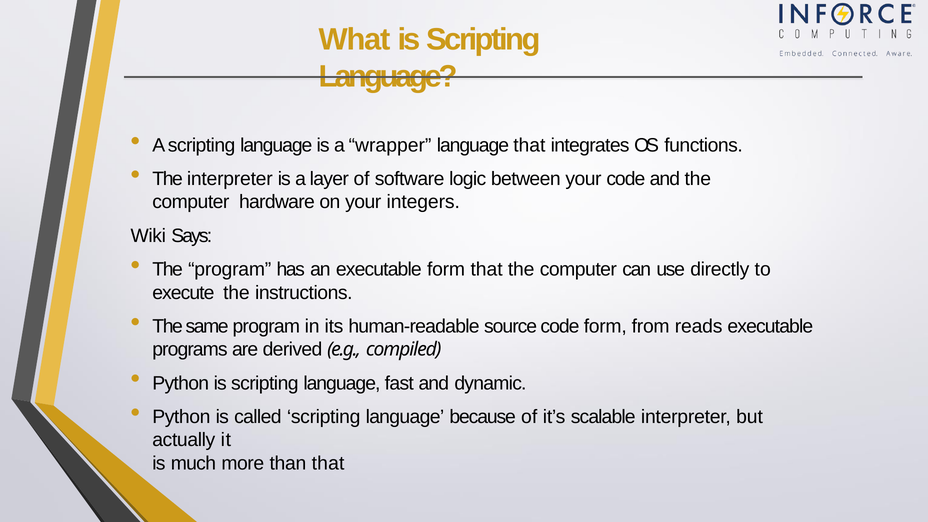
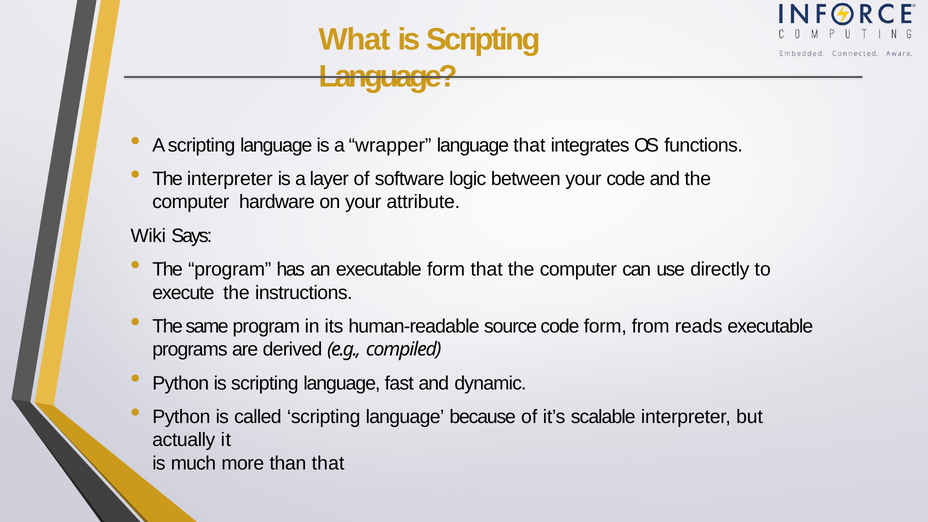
integers: integers -> attribute
